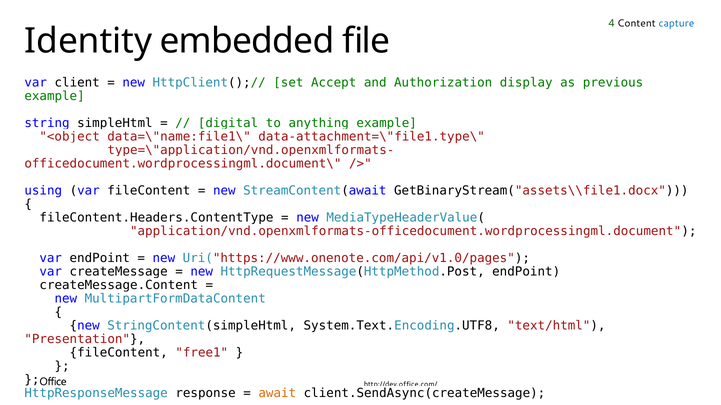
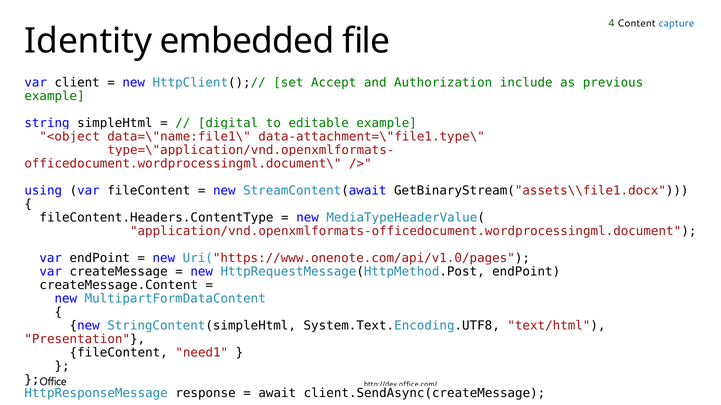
display: display -> include
anything: anything -> editable
free1: free1 -> need1
await colour: orange -> black
